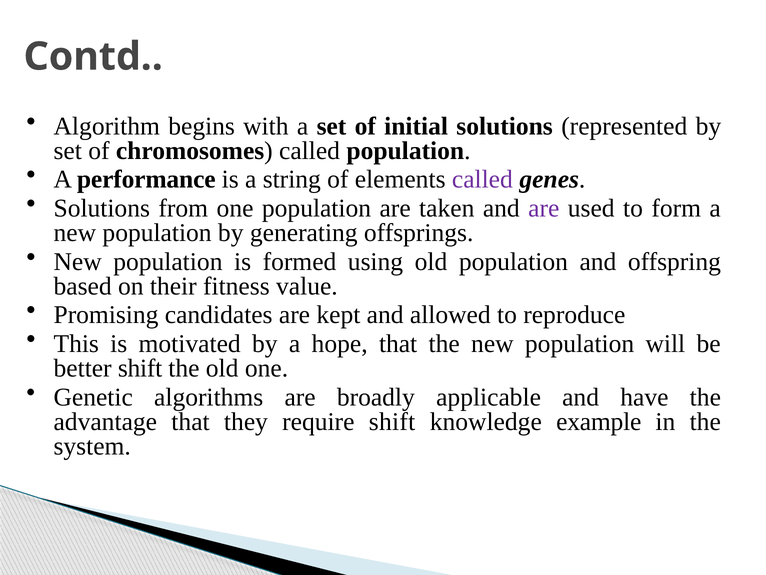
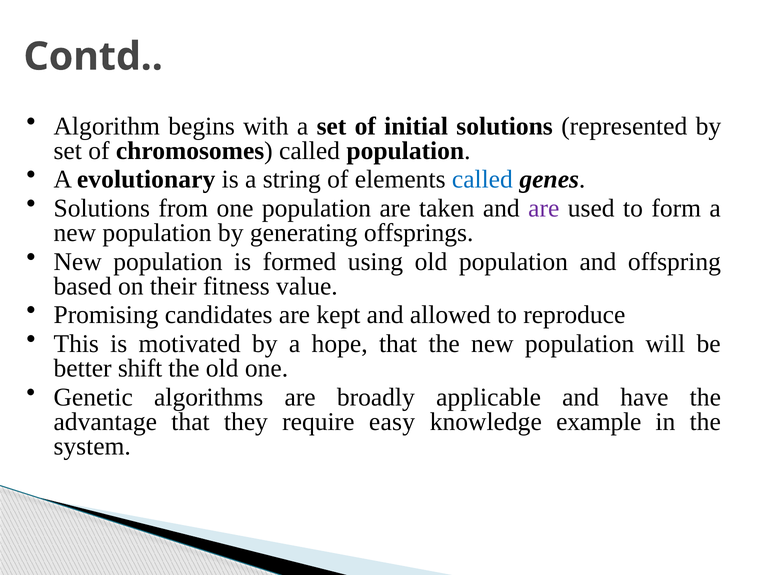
performance: performance -> evolutionary
called at (482, 179) colour: purple -> blue
require shift: shift -> easy
